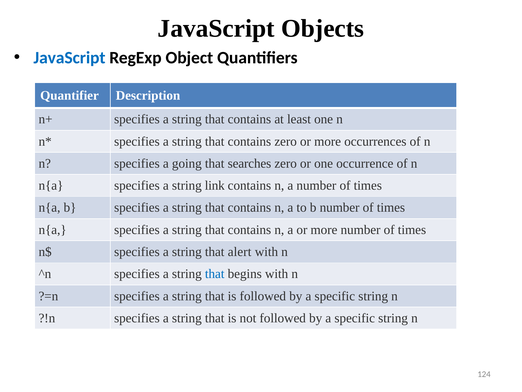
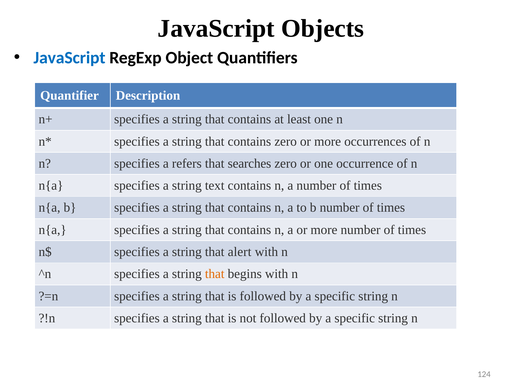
going: going -> refers
link: link -> text
that at (215, 274) colour: blue -> orange
